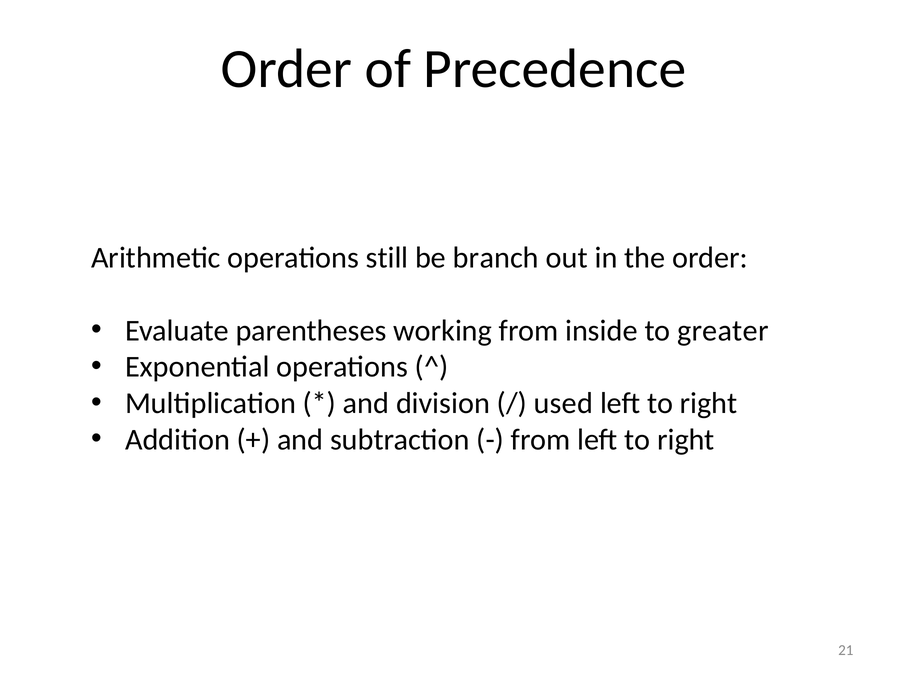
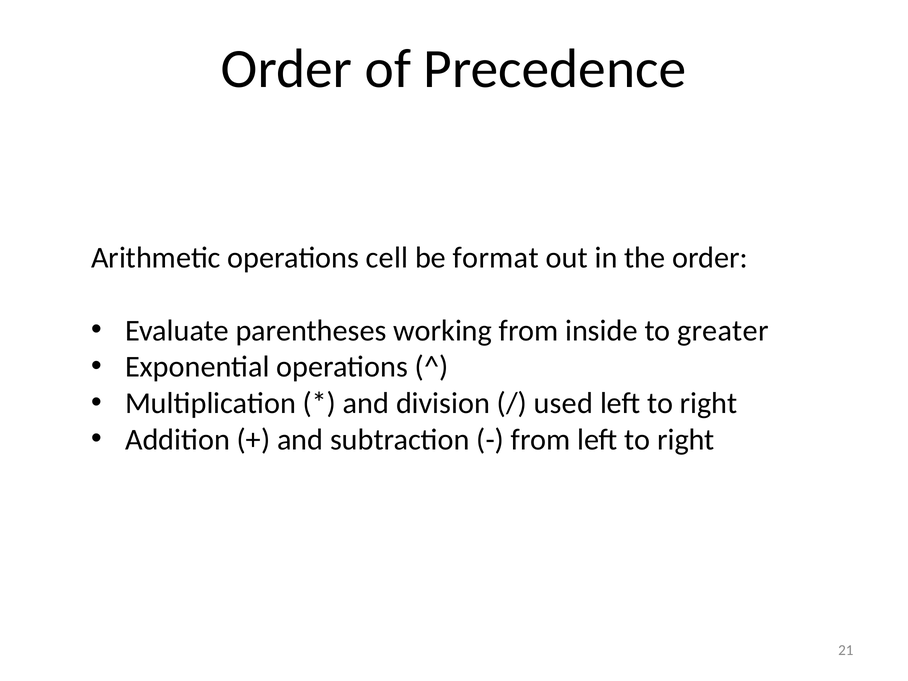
still: still -> cell
branch: branch -> format
